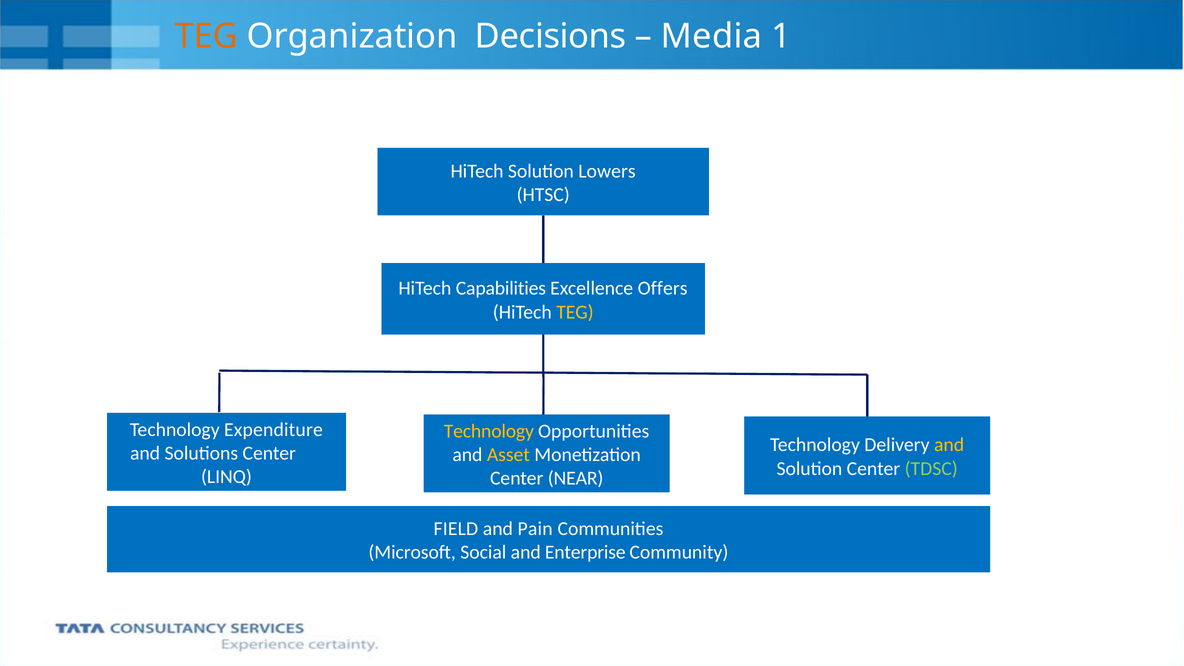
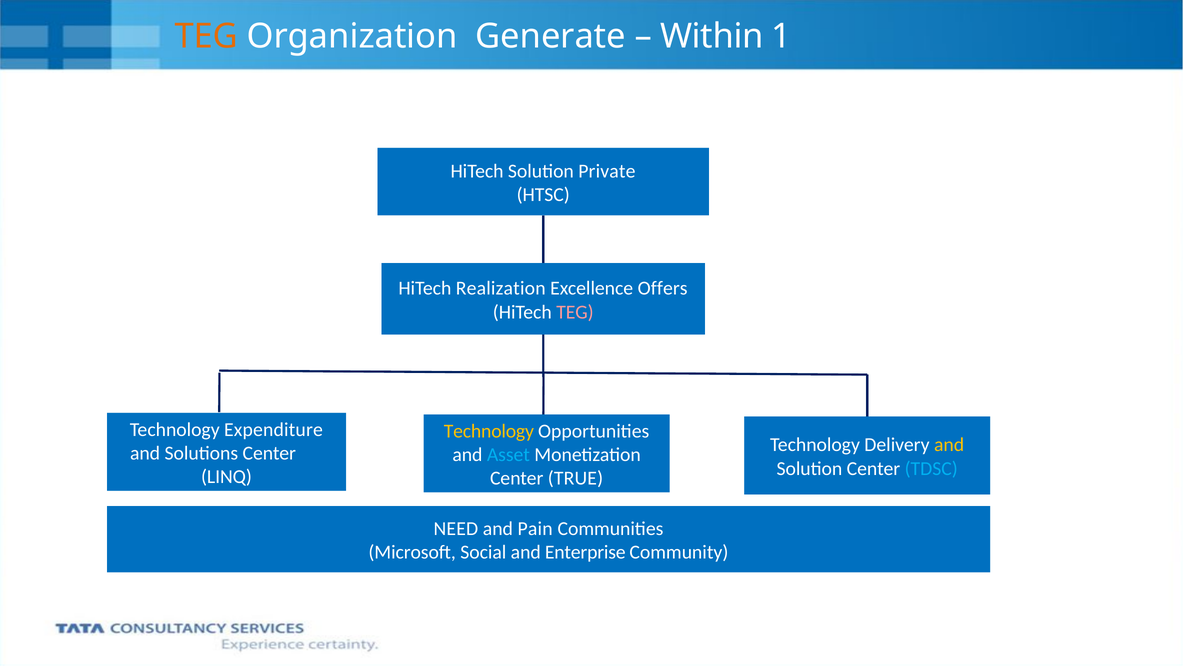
Decisions: Decisions -> Generate
Media: Media -> Within
Lowers: Lowers -> Private
Capabilities: Capabilities -> Realization
TEG at (575, 312) colour: yellow -> pink
Asset colour: yellow -> light blue
TDSC colour: light green -> light blue
NEAR: NEAR -> TRUE
FIELD: FIELD -> NEED
